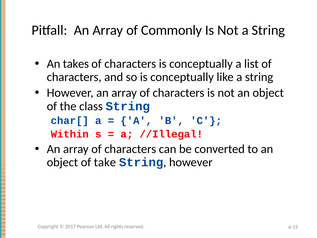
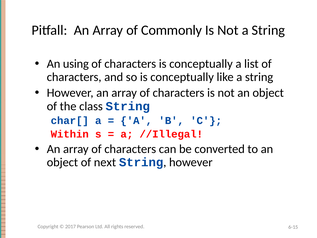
takes: takes -> using
take: take -> next
